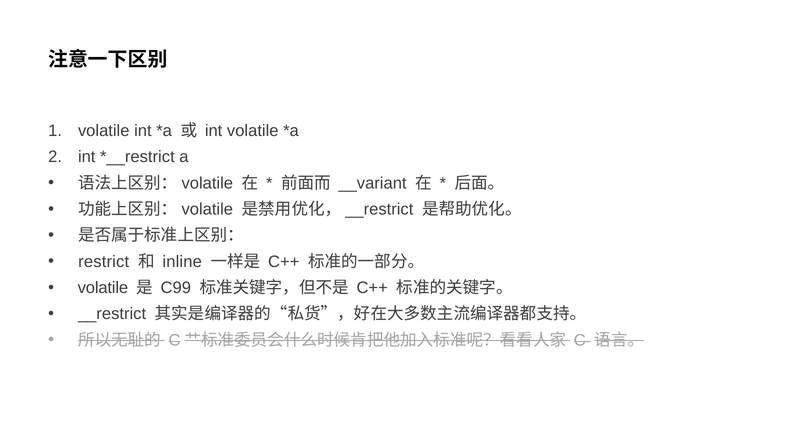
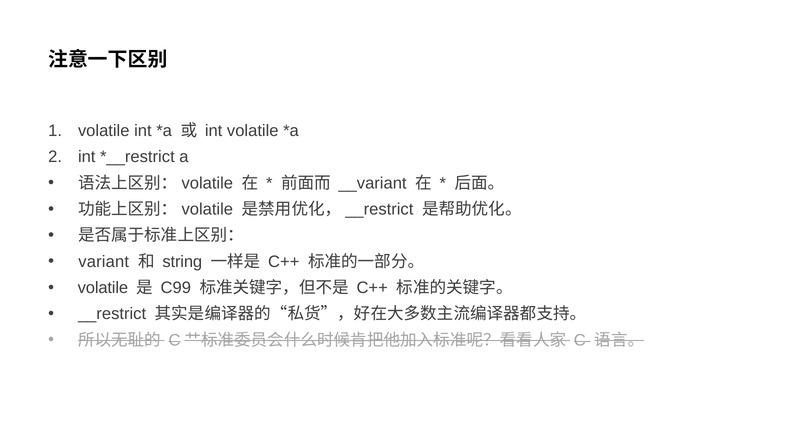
restrict: restrict -> variant
inline: inline -> string
